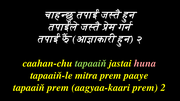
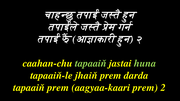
huna colour: pink -> light green
mitra: mitra -> jhaiň
paaye: paaye -> darda
